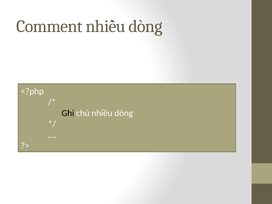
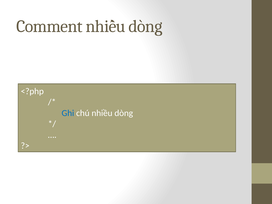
Ghi colour: black -> blue
